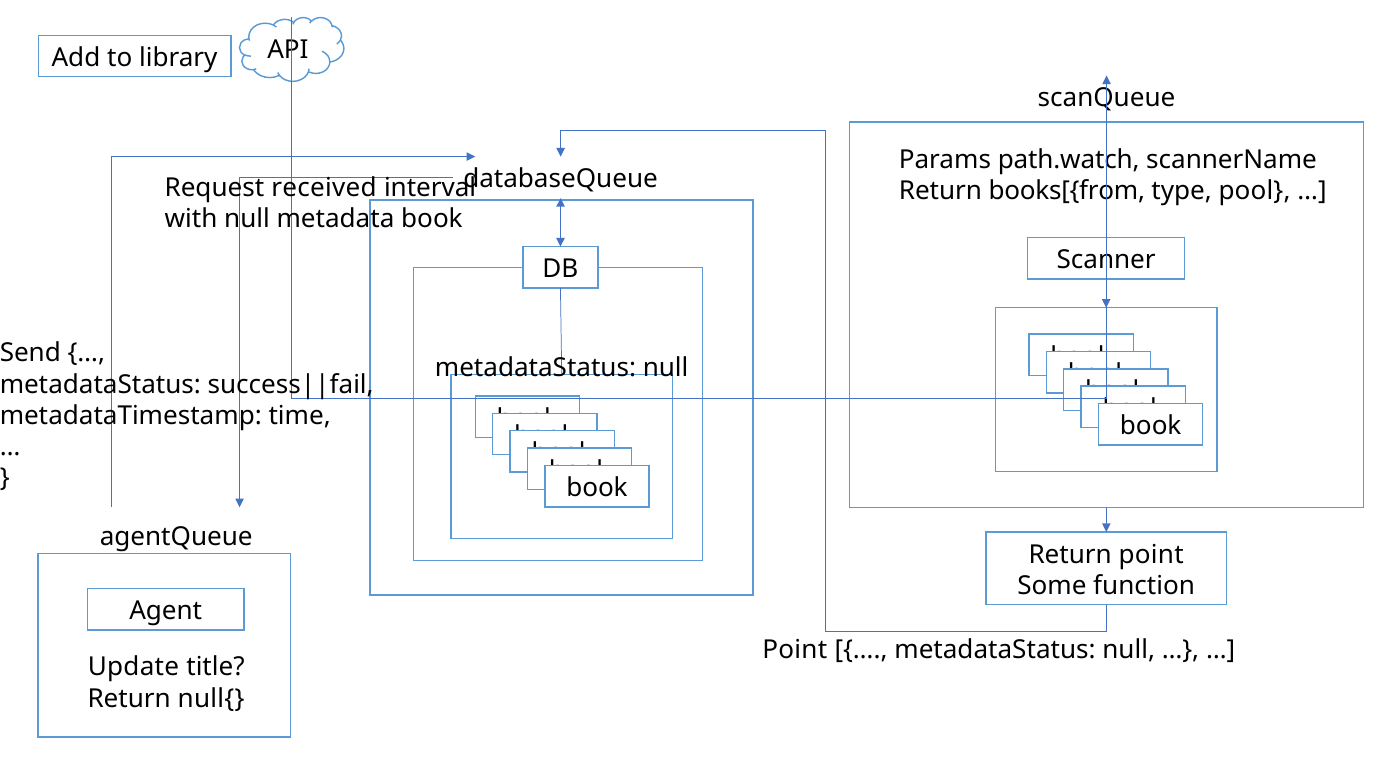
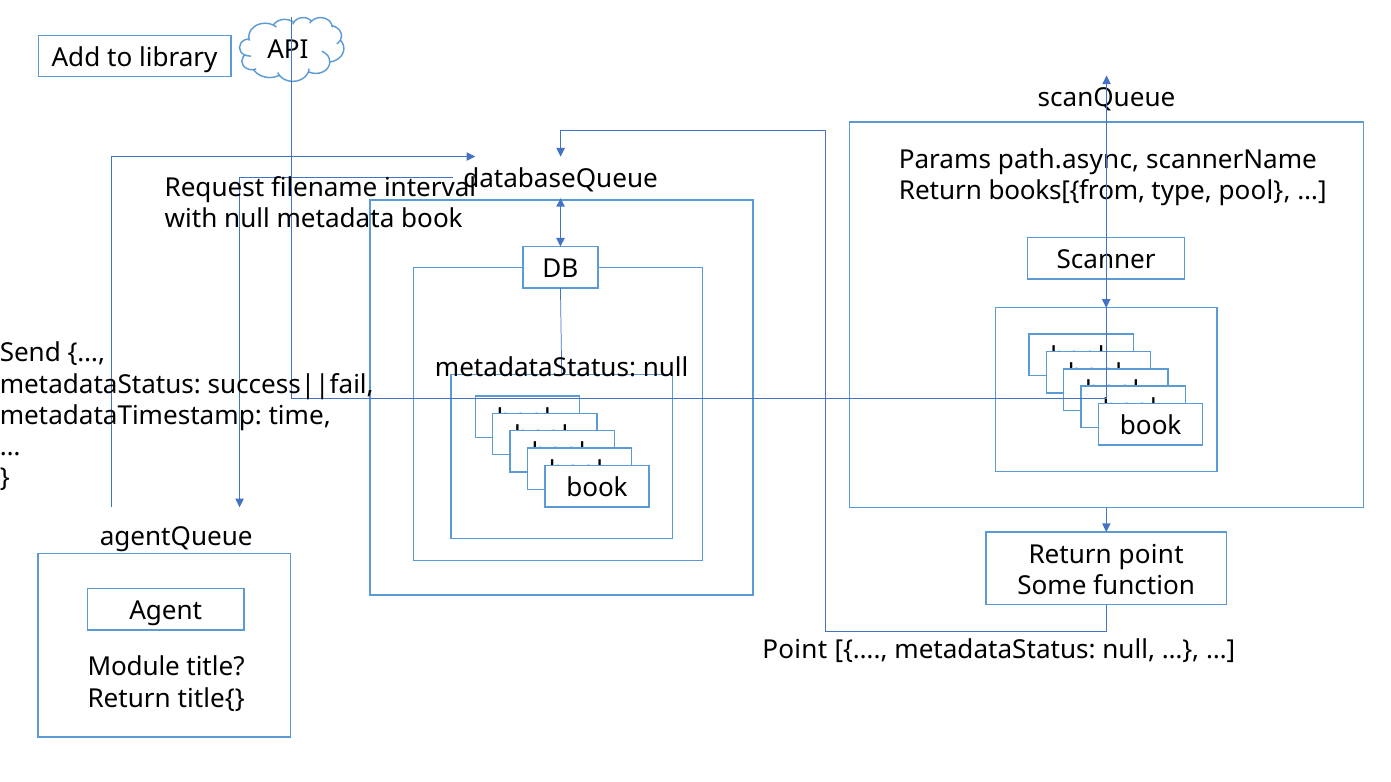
path.watch: path.watch -> path.async
received: received -> filename
Update: Update -> Module
null{: null{ -> title{
